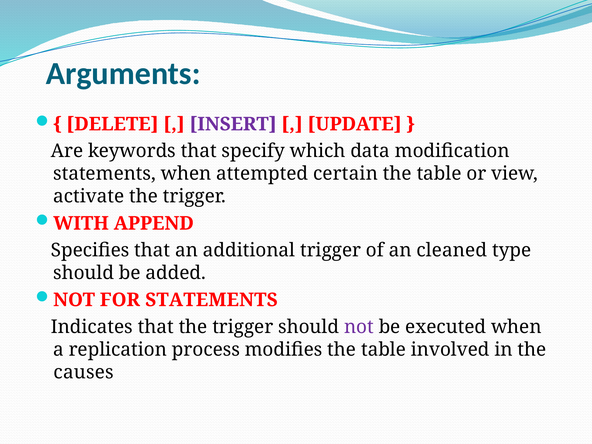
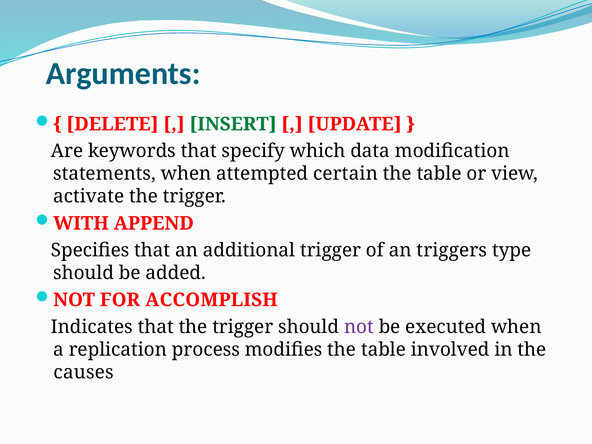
INSERT colour: purple -> green
cleaned: cleaned -> triggers
FOR STATEMENTS: STATEMENTS -> ACCOMPLISH
